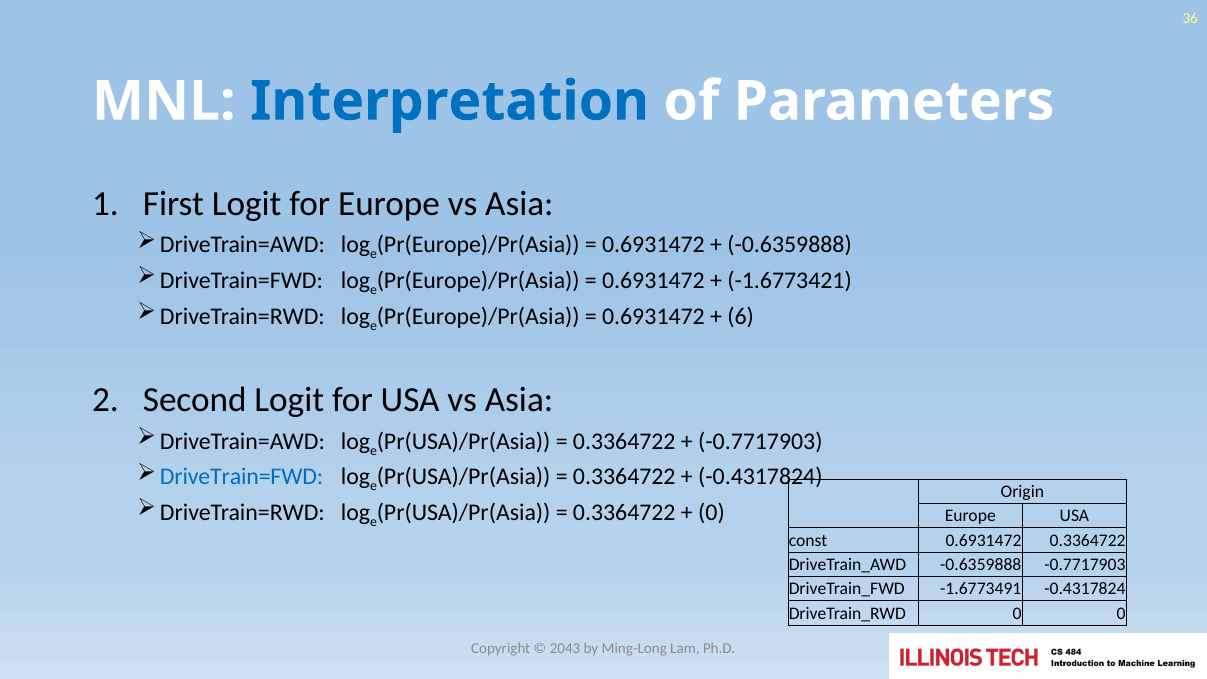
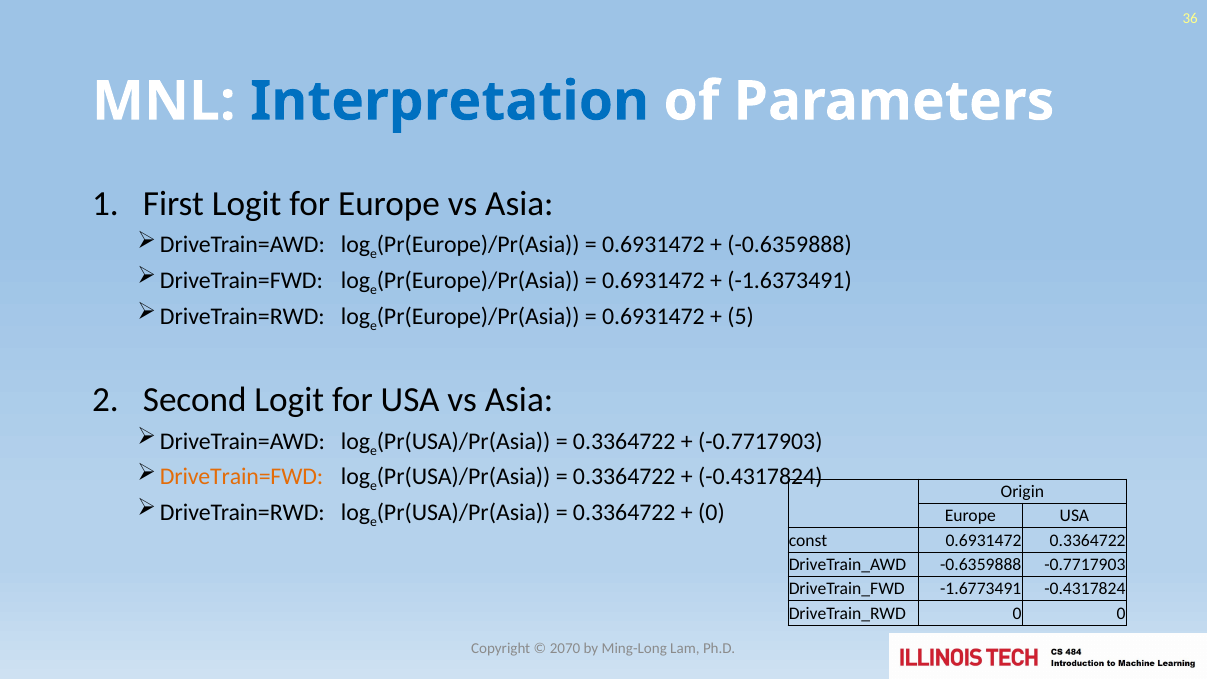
-1.6773421: -1.6773421 -> -1.6373491
6: 6 -> 5
DriveTrain=FWD at (242, 477) colour: blue -> orange
2043: 2043 -> 2070
